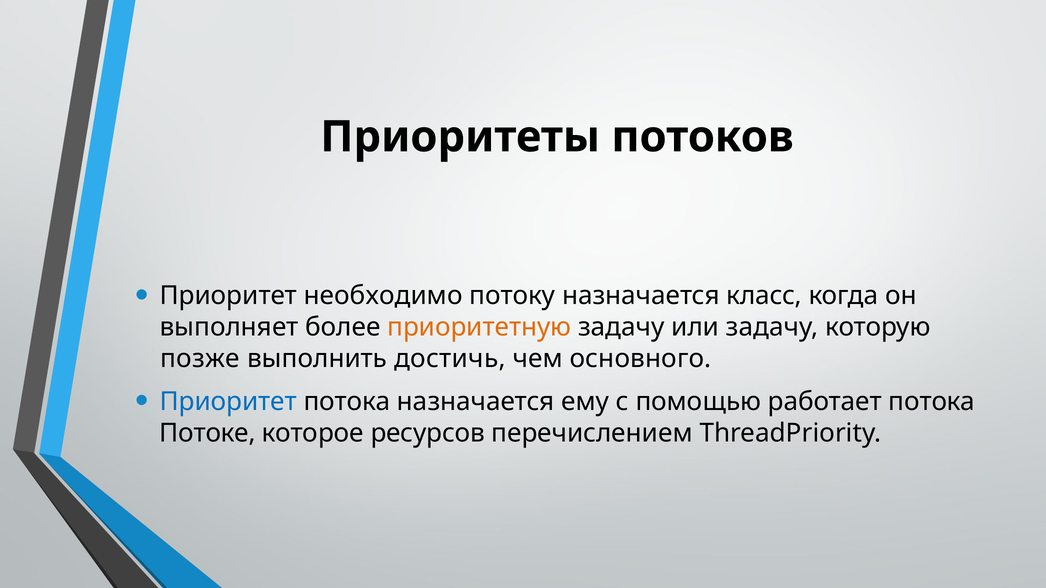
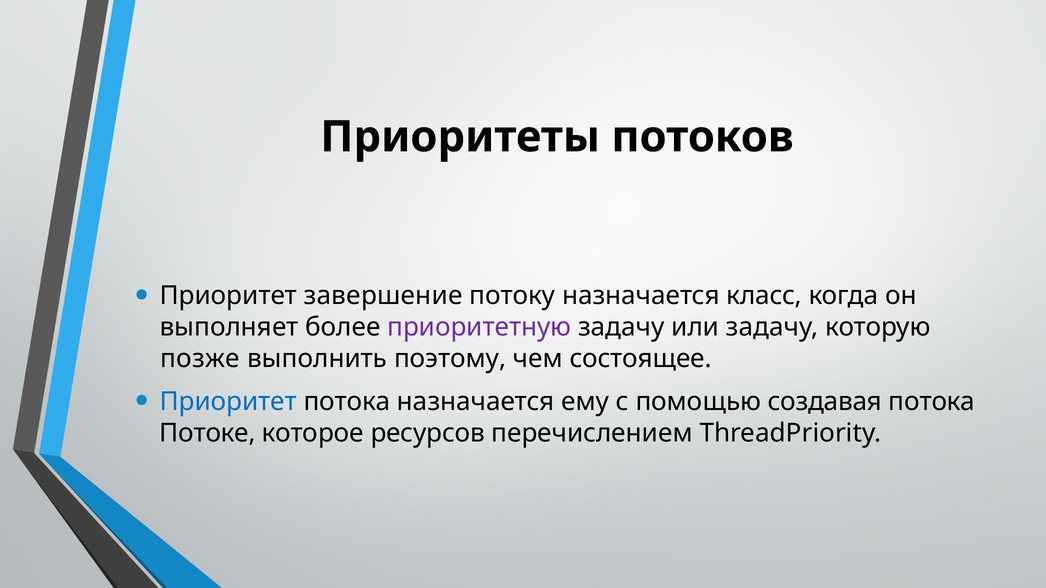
необходимо: необходимо -> завершение
приоритетную colour: orange -> purple
достичь: достичь -> поэтому
основного: основного -> состоящее
работает: работает -> создавая
